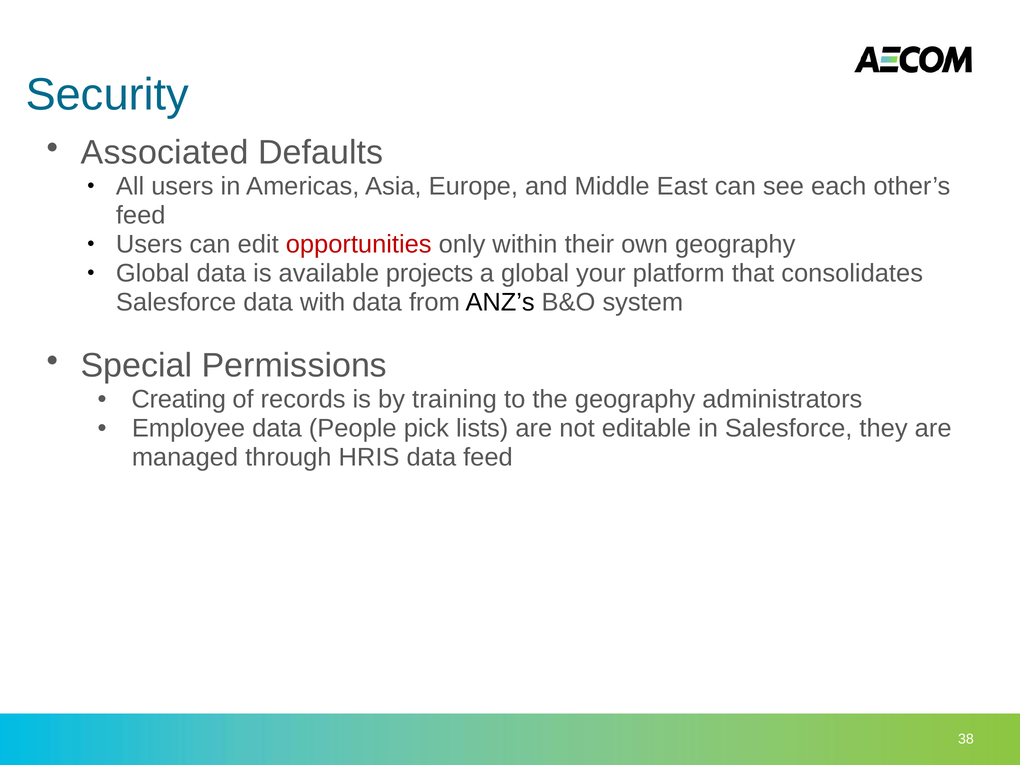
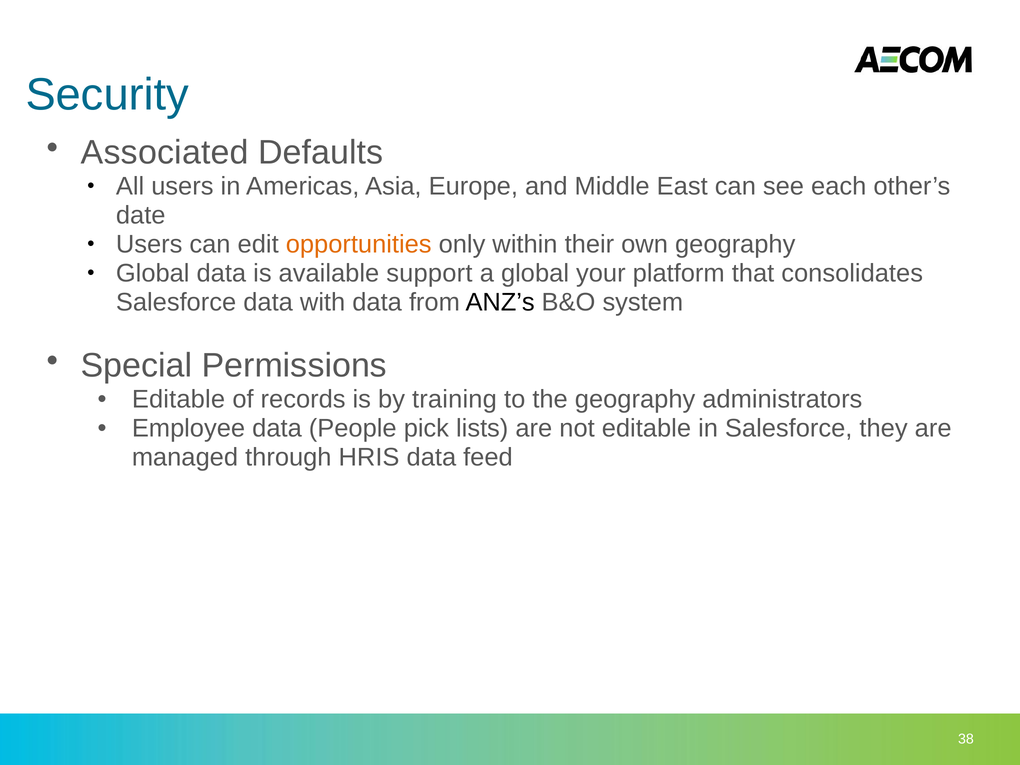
feed at (141, 215): feed -> date
opportunities colour: red -> orange
projects: projects -> support
Creating at (179, 399): Creating -> Editable
